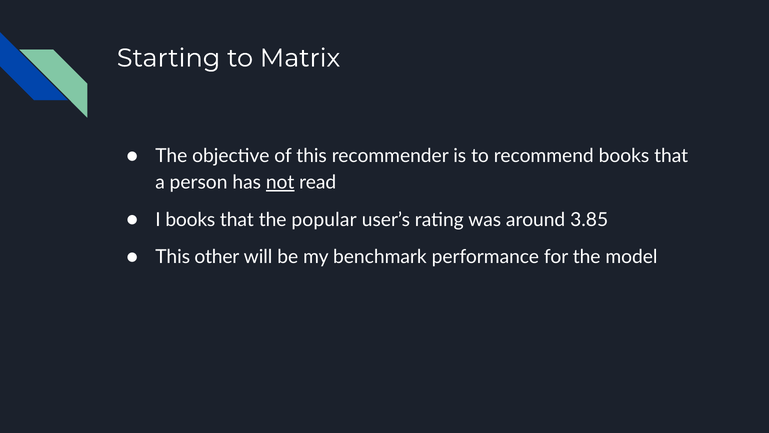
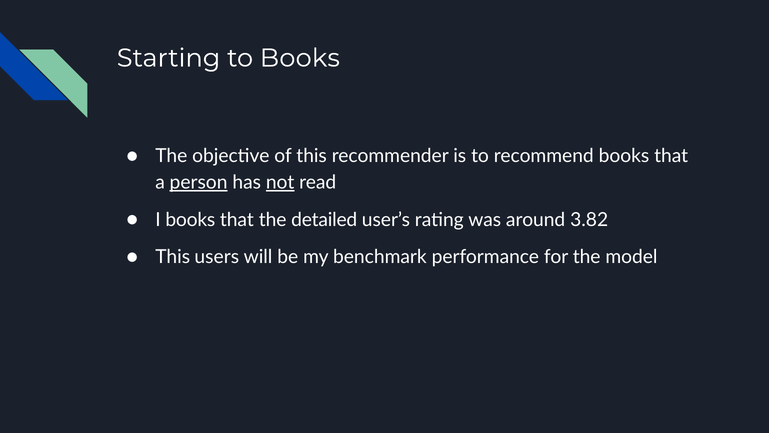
to Matrix: Matrix -> Books
person underline: none -> present
popular: popular -> detailed
3.85: 3.85 -> 3.82
other: other -> users
